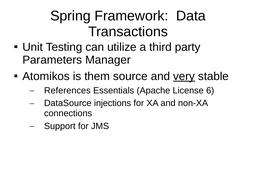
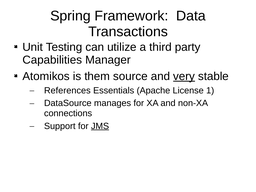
Parameters: Parameters -> Capabilities
6: 6 -> 1
injections: injections -> manages
JMS underline: none -> present
